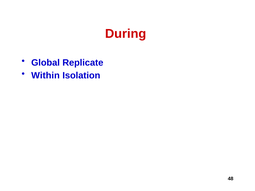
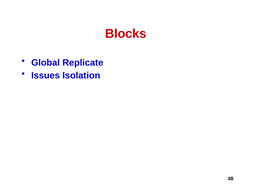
During: During -> Blocks
Within: Within -> Issues
